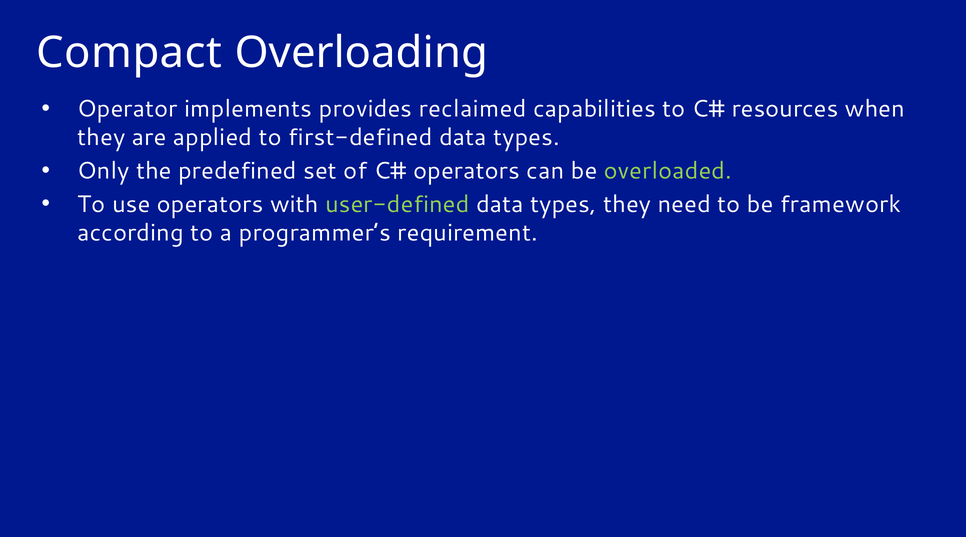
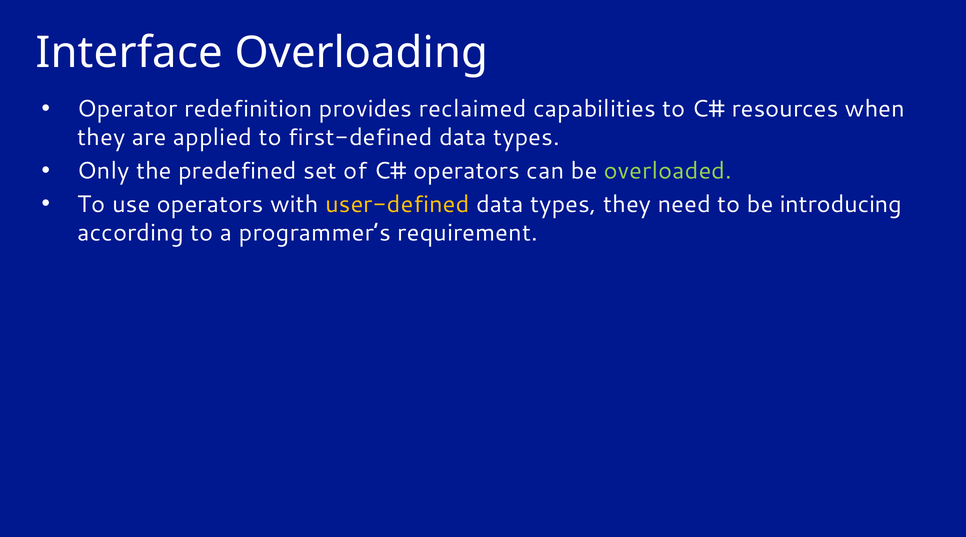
Compact: Compact -> Interface
implements: implements -> redefinition
user-defined colour: light green -> yellow
framework: framework -> introducing
